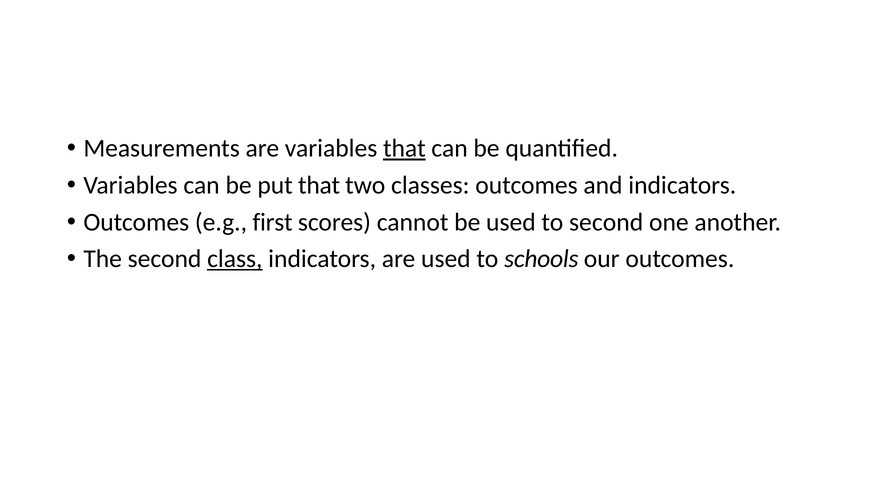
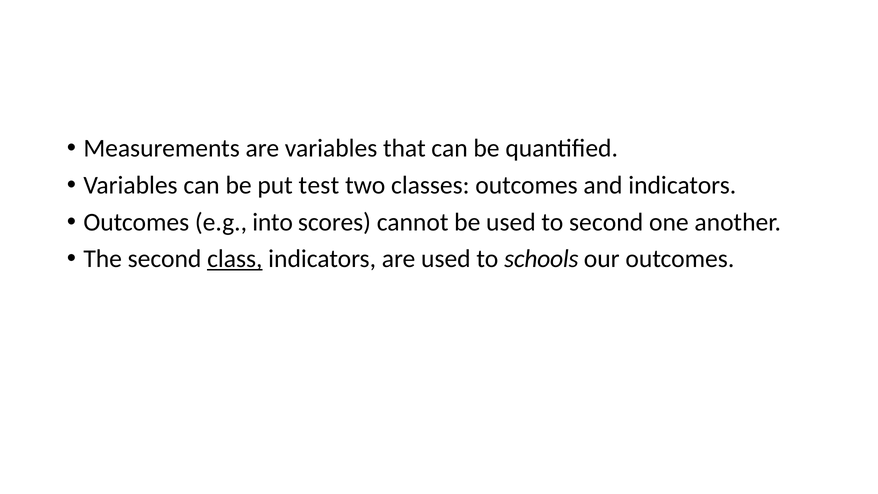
that at (404, 148) underline: present -> none
put that: that -> test
first: first -> into
